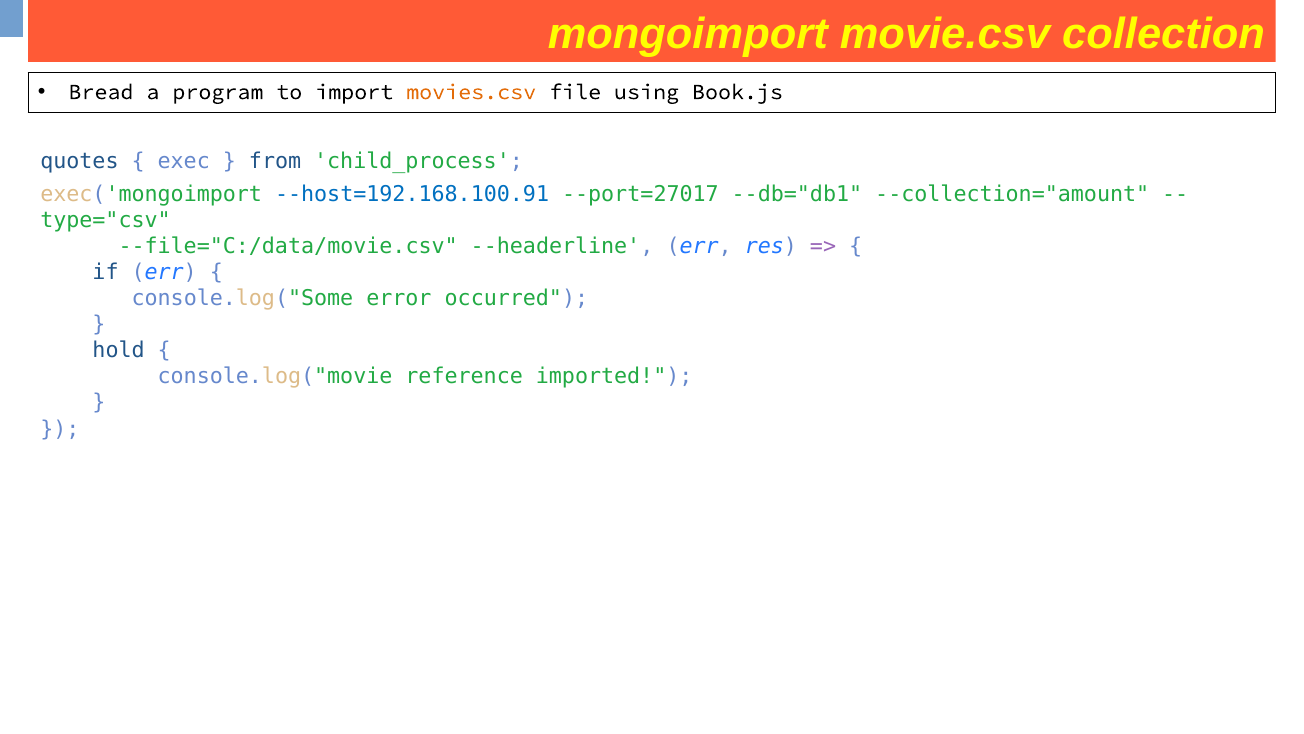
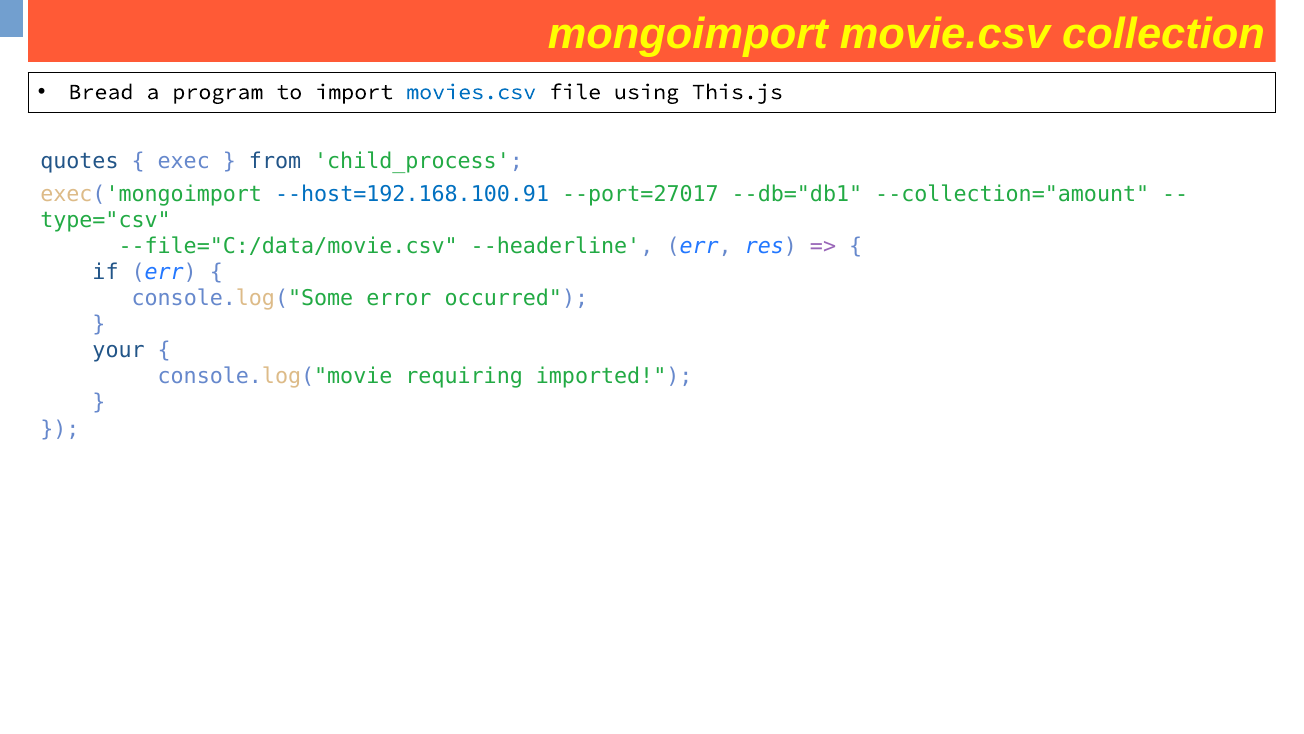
movies.csv colour: orange -> blue
Book.js: Book.js -> This.js
hold: hold -> your
reference: reference -> requiring
